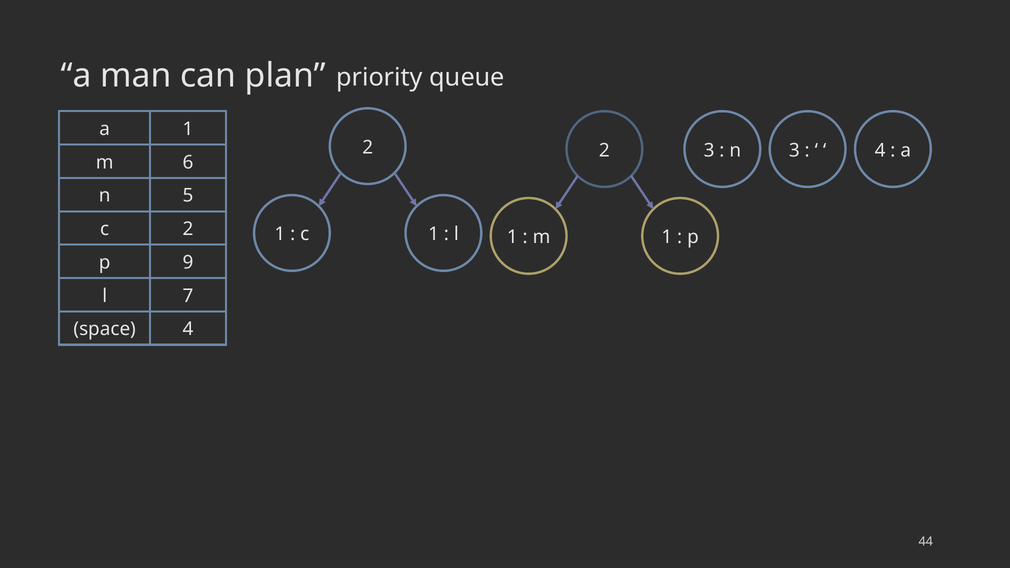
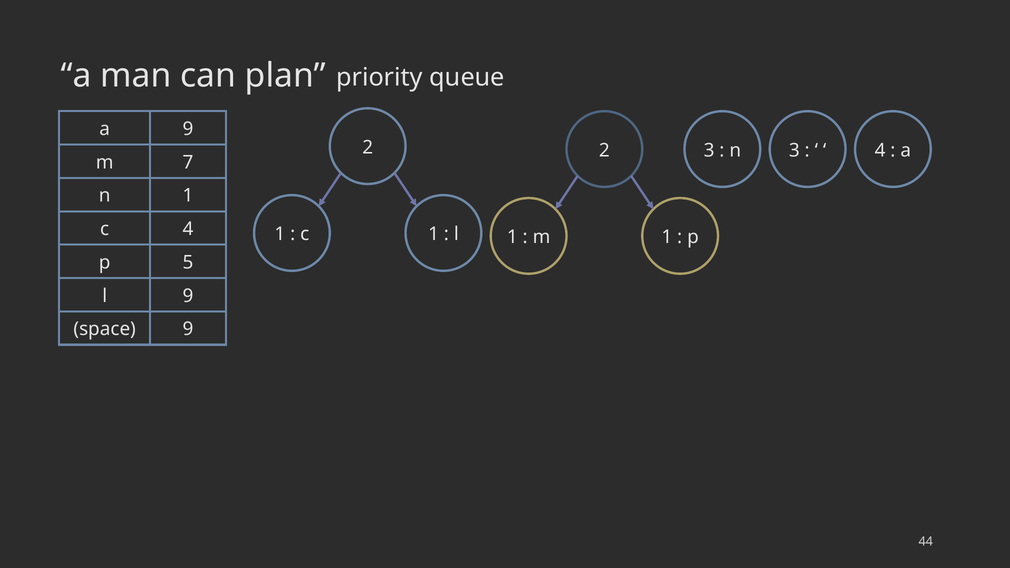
a 1: 1 -> 9
6: 6 -> 7
5 at (188, 196): 5 -> 1
c 2: 2 -> 4
9: 9 -> 5
l 7: 7 -> 9
space 4: 4 -> 9
